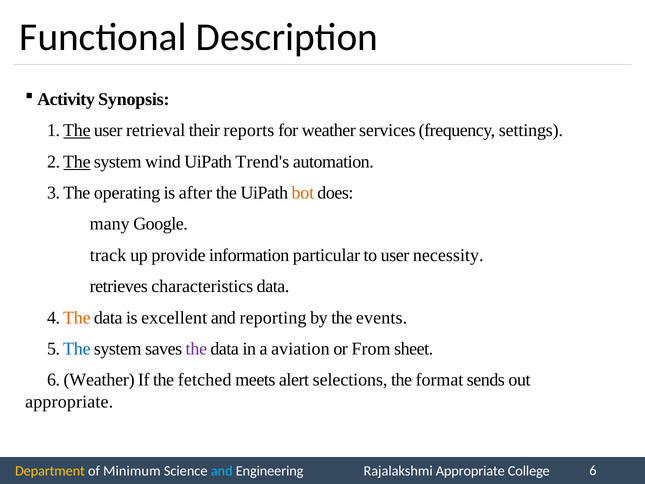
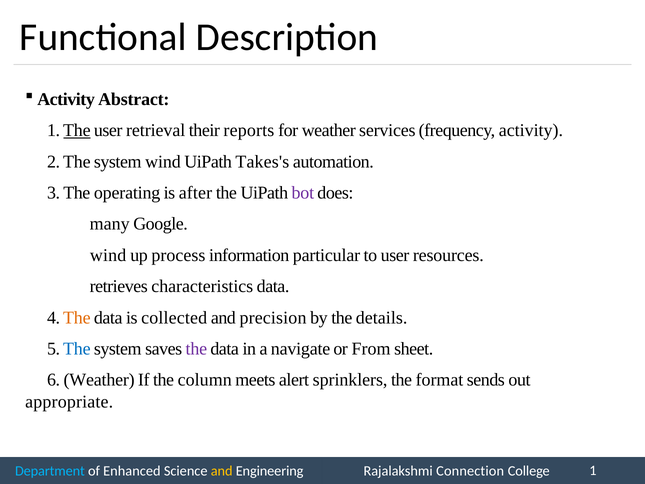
Synopsis: Synopsis -> Abstract
settings: settings -> activity
The at (77, 162) underline: present -> none
Trend's: Trend's -> Takes's
bot colour: orange -> purple
track at (108, 255): track -> wind
provide: provide -> process
necessity: necessity -> resources
excellent: excellent -> collected
reporting: reporting -> precision
events: events -> details
aviation: aviation -> navigate
fetched: fetched -> column
selections: selections -> sprinklers
Department colour: yellow -> light blue
Minimum: Minimum -> Enhanced
and at (222, 471) colour: light blue -> yellow
Rajalakshmi Appropriate: Appropriate -> Connection
College 6: 6 -> 1
